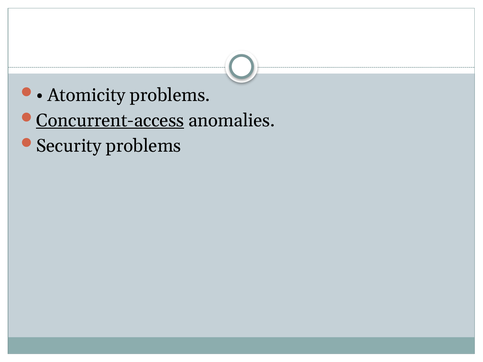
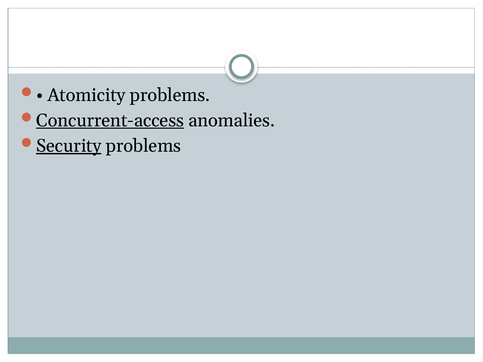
Security underline: none -> present
